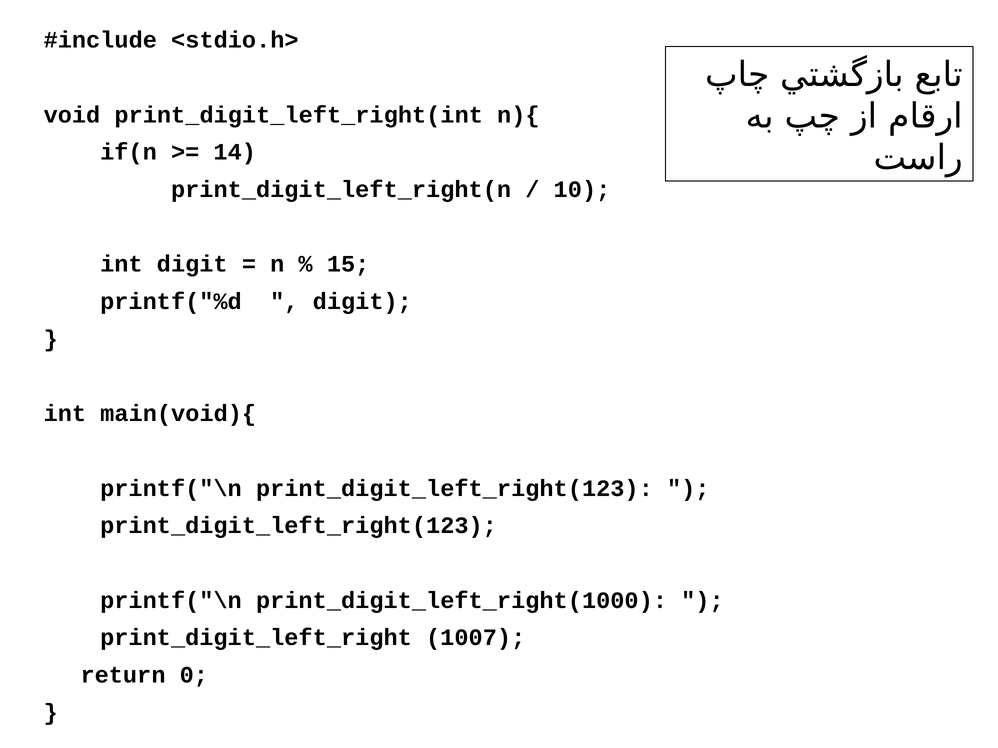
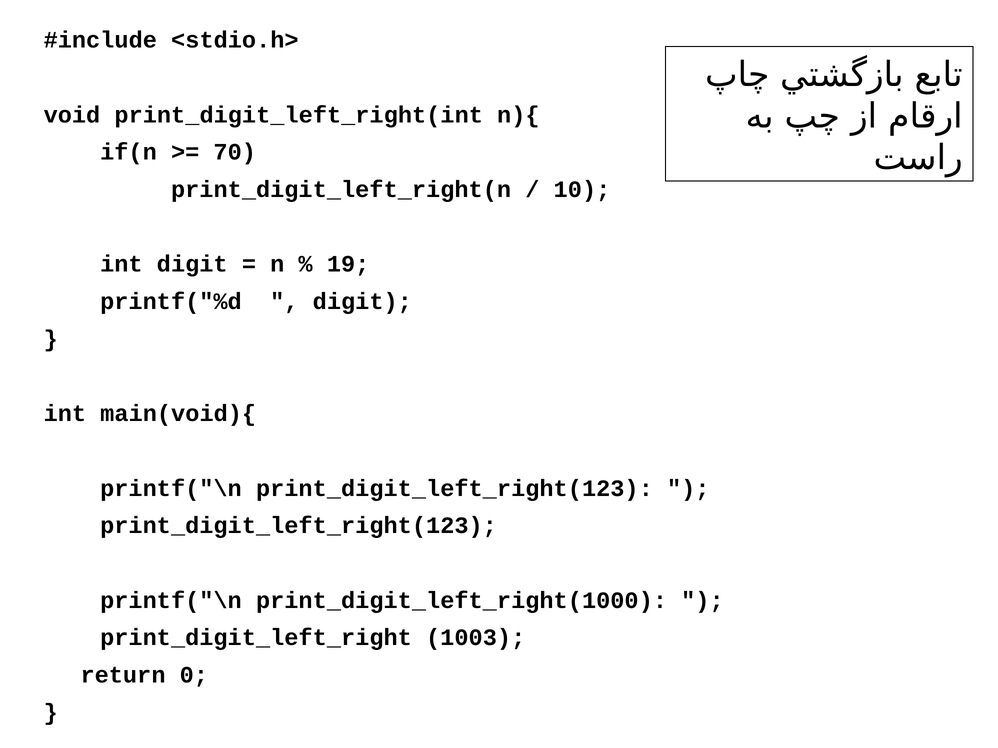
14: 14 -> 70
15: 15 -> 19
1007: 1007 -> 1003
